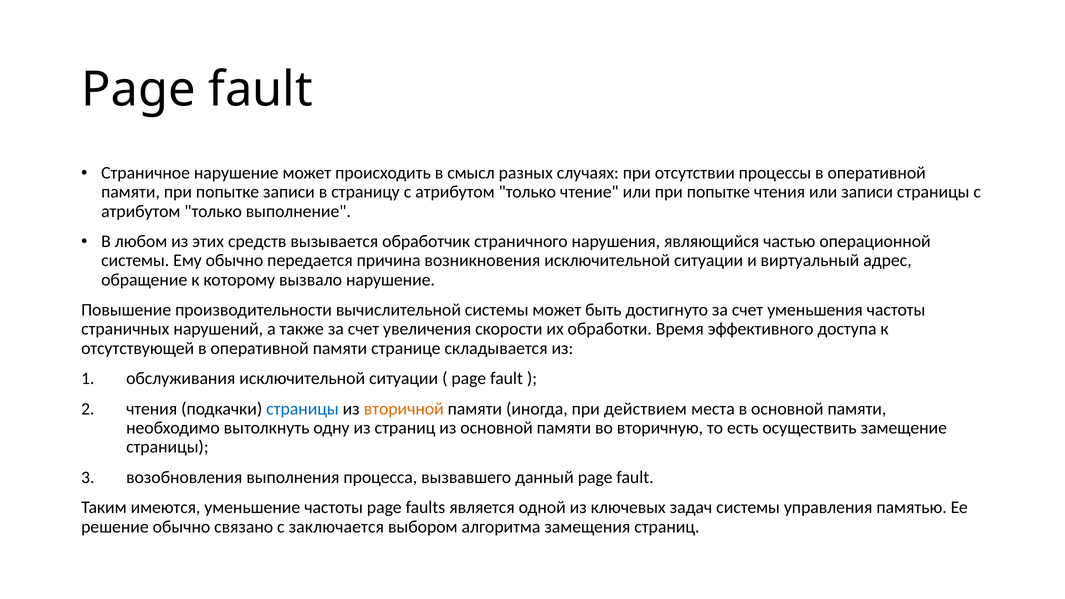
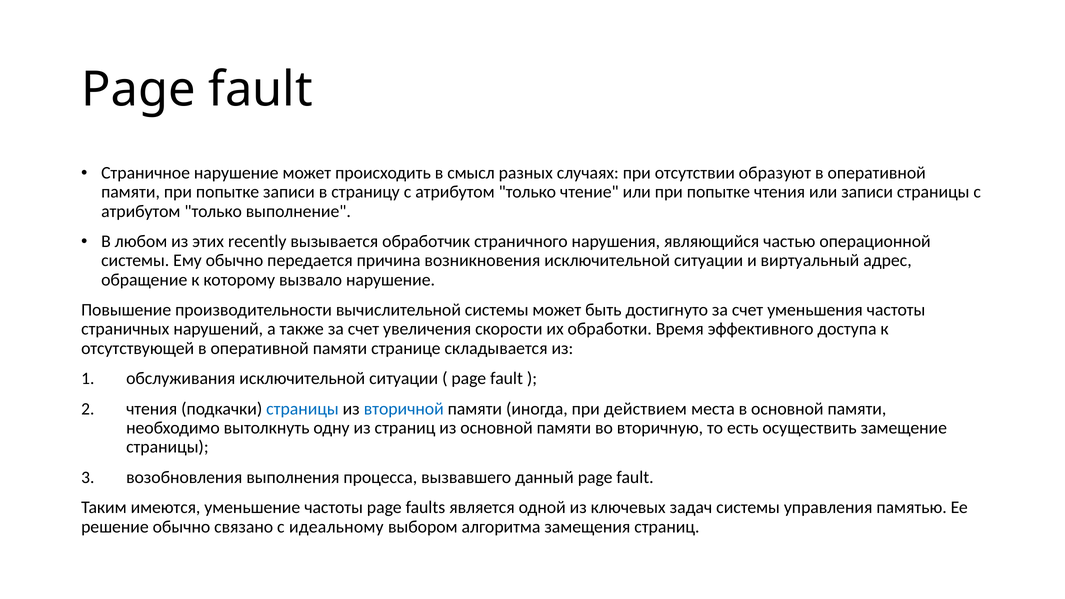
процессы: процессы -> образуют
средств: средств -> recently
вторичной colour: orange -> blue
заключается: заключается -> идеальному
